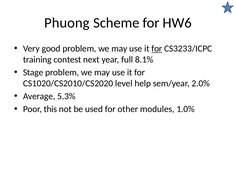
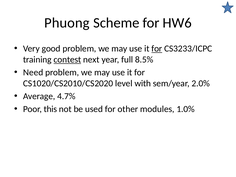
contest underline: none -> present
8.1%: 8.1% -> 8.5%
Stage: Stage -> Need
help: help -> with
5.3%: 5.3% -> 4.7%
